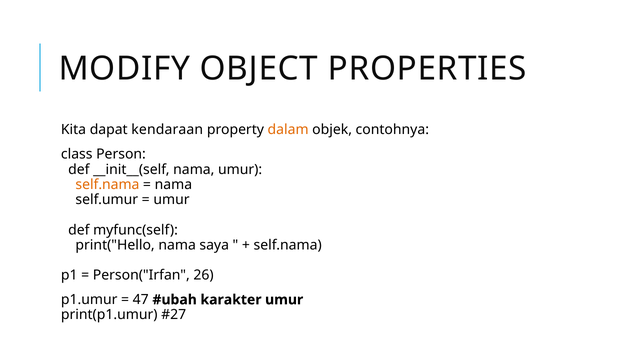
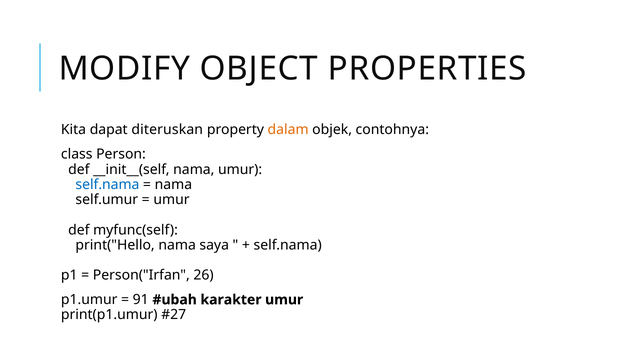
kendaraan: kendaraan -> diteruskan
self.nama at (107, 185) colour: orange -> blue
47: 47 -> 91
